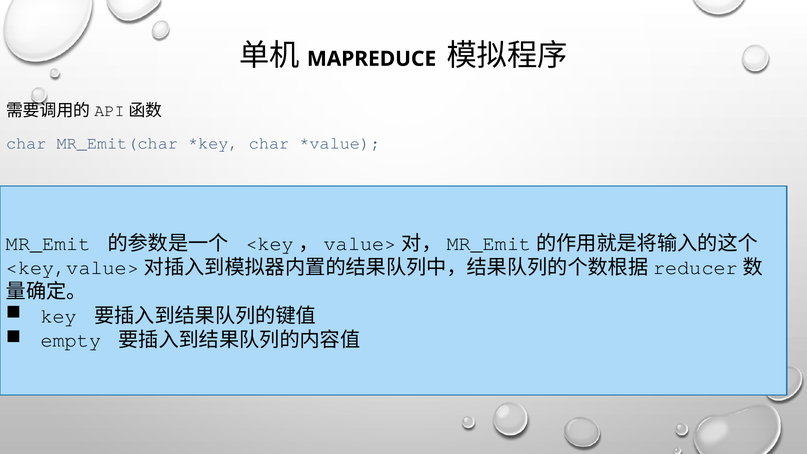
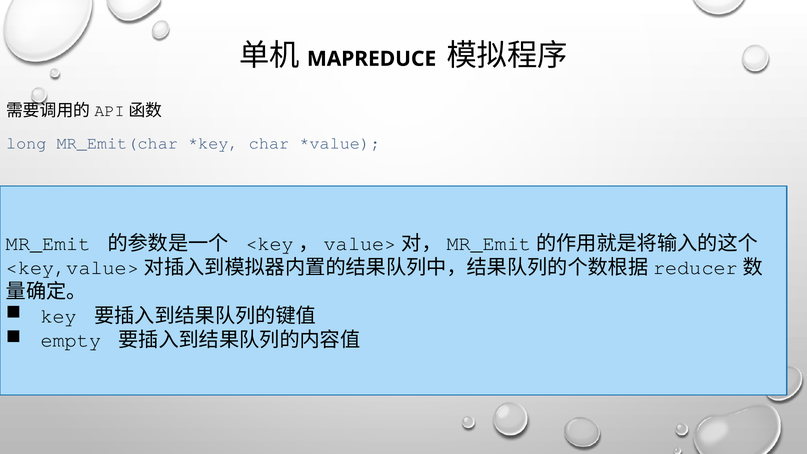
char at (26, 143): char -> long
